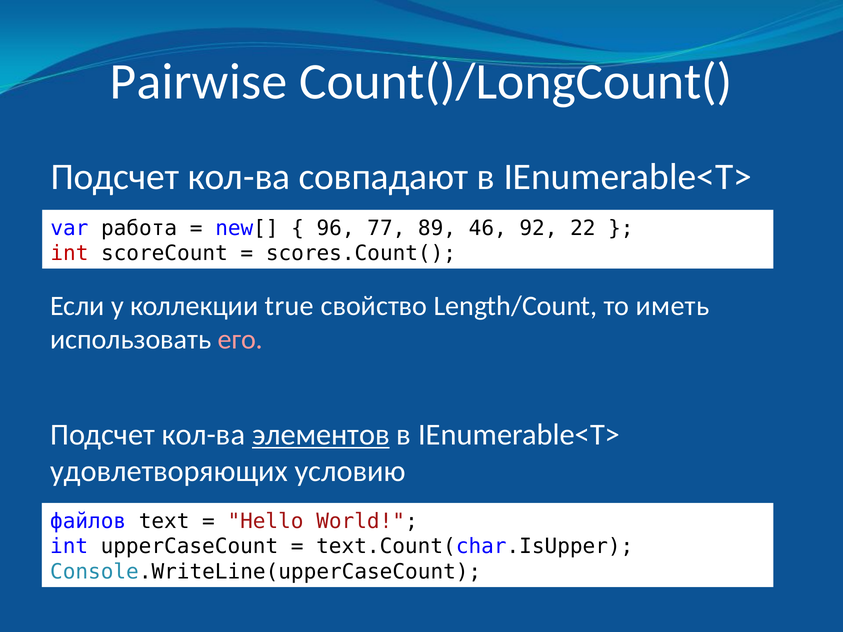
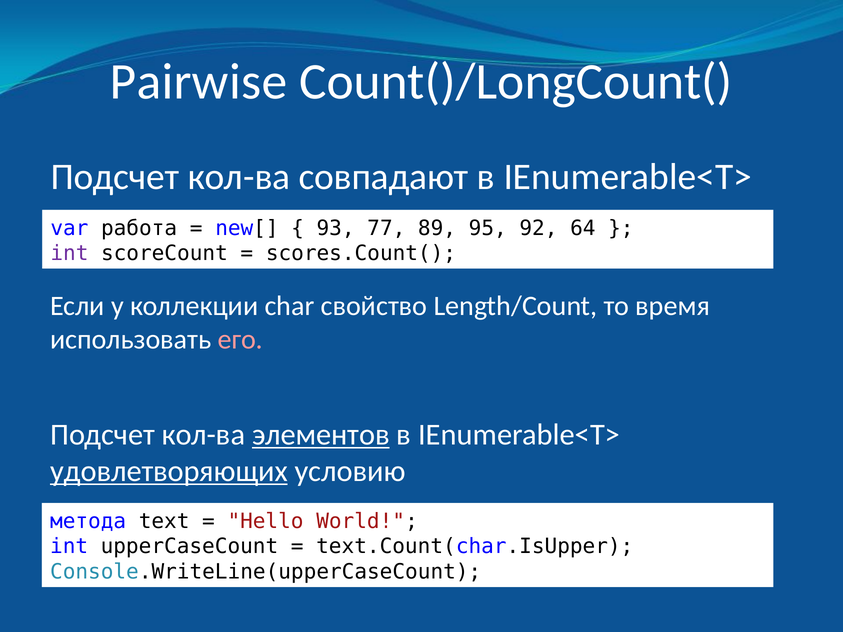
96: 96 -> 93
46: 46 -> 95
22: 22 -> 64
int at (69, 253) colour: red -> purple
true: true -> char
иметь: иметь -> время
удовлетворяющих underline: none -> present
файлов: файлов -> метода
